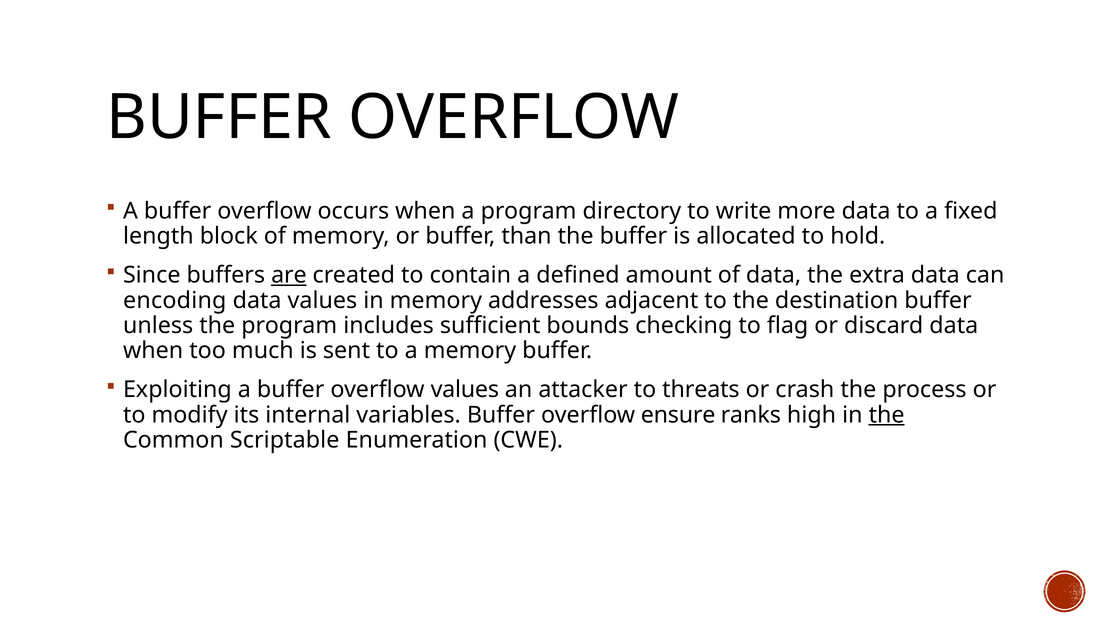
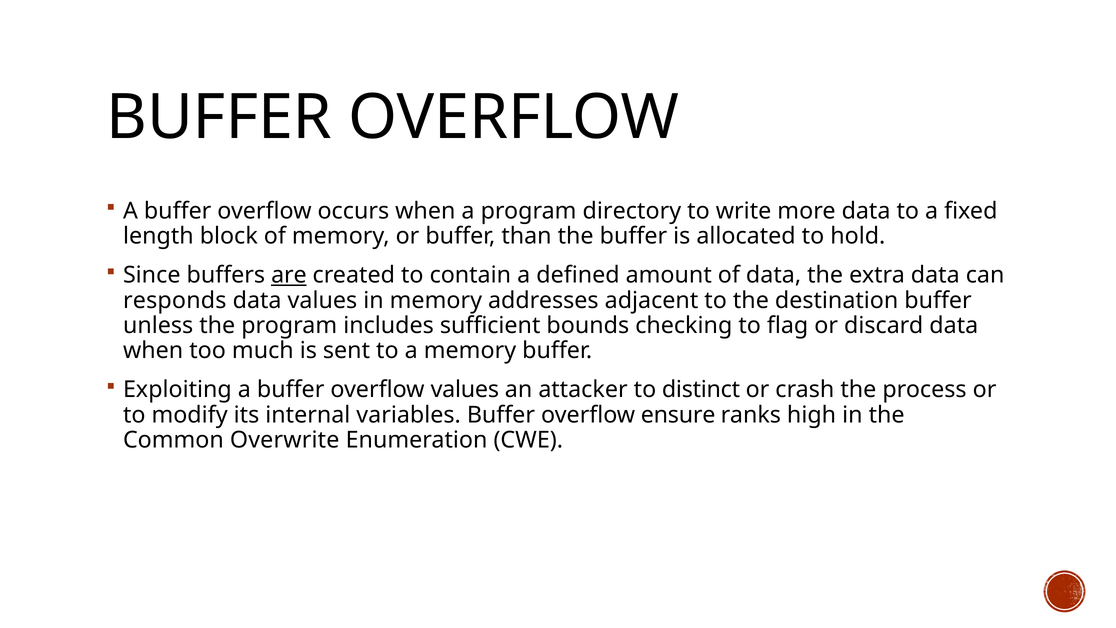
encoding: encoding -> responds
threats: threats -> distinct
the at (887, 415) underline: present -> none
Scriptable: Scriptable -> Overwrite
